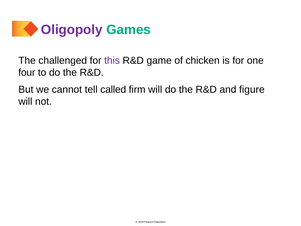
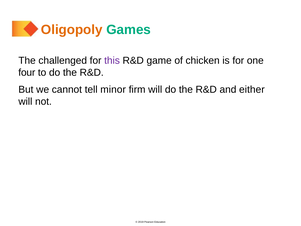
Oligopoly colour: purple -> orange
called: called -> minor
figure: figure -> either
